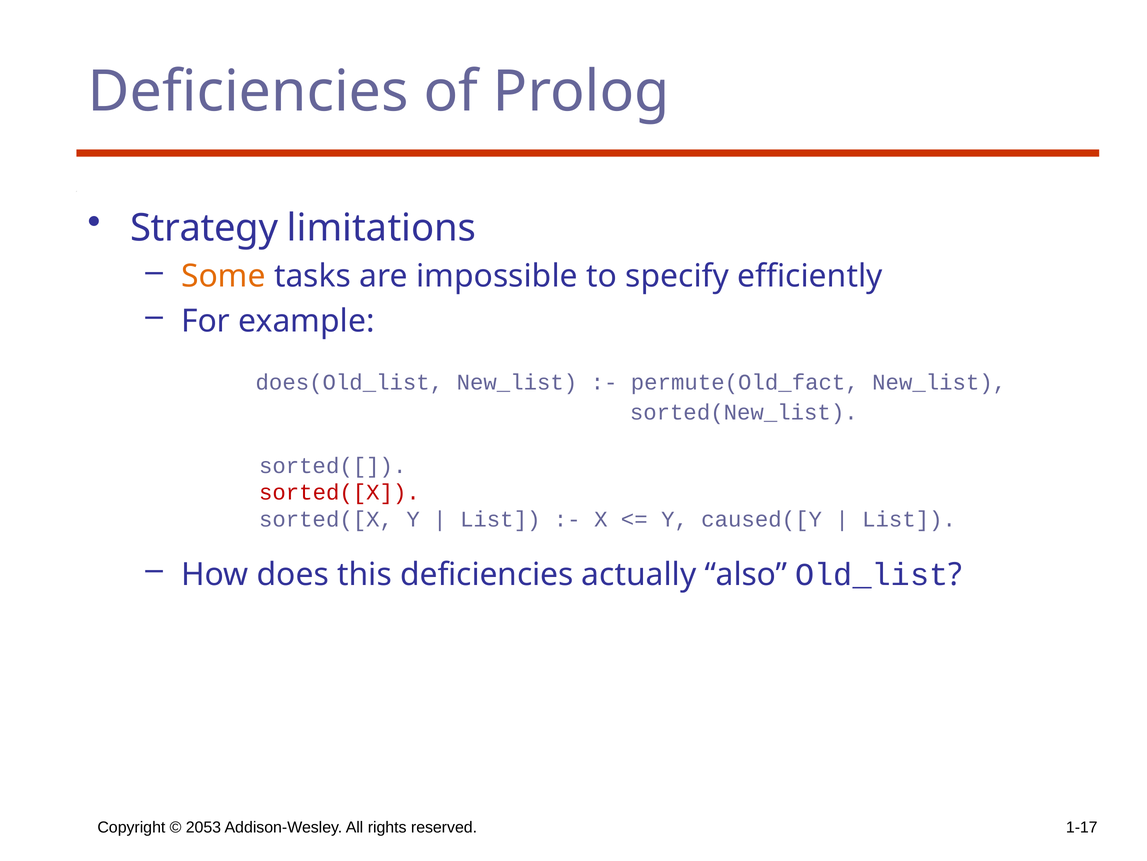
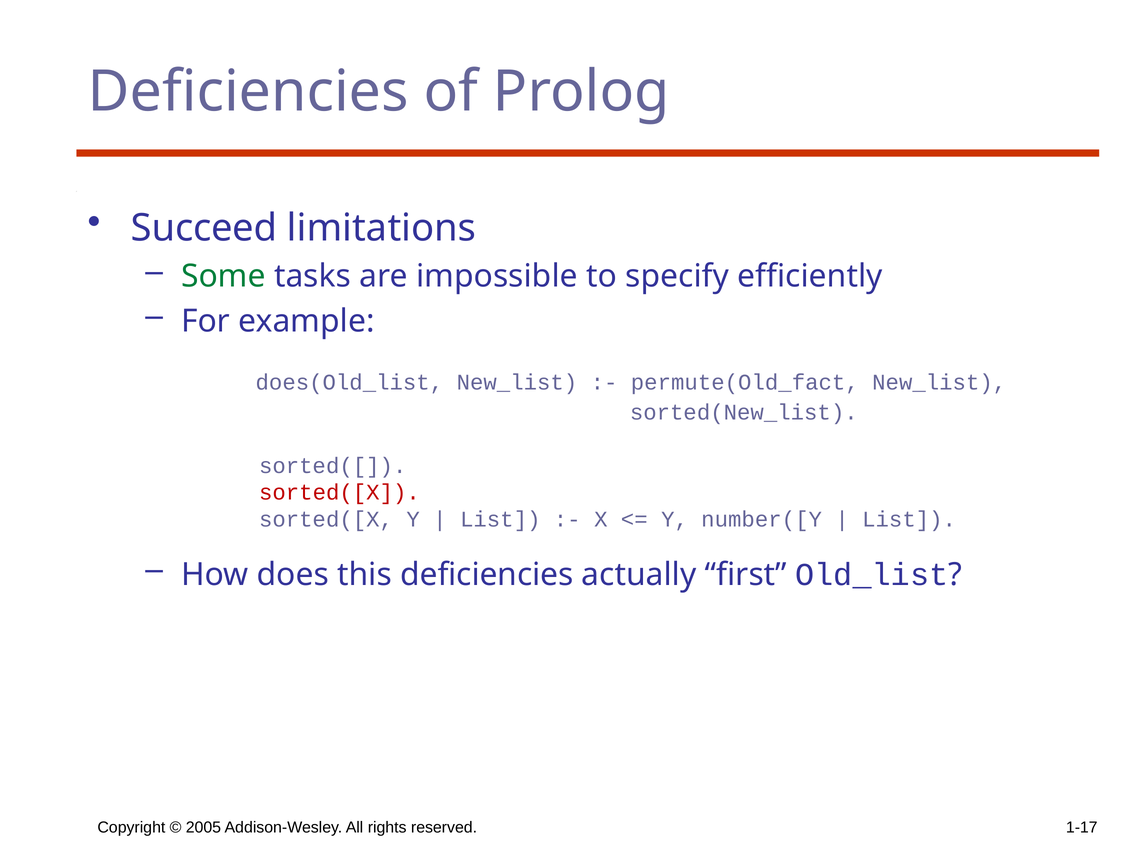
Strategy: Strategy -> Succeed
Some colour: orange -> green
caused([Y: caused([Y -> number([Y
also: also -> first
2053: 2053 -> 2005
